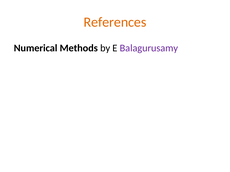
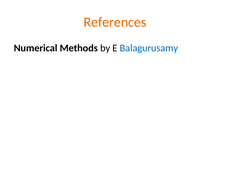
Balagurusamy colour: purple -> blue
